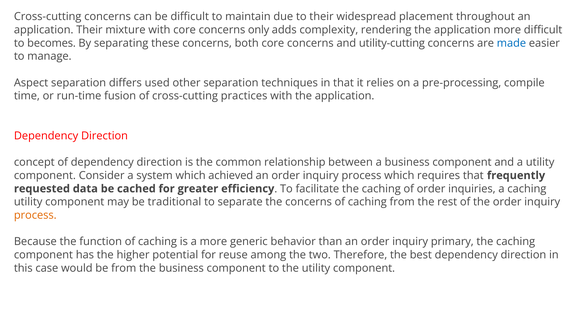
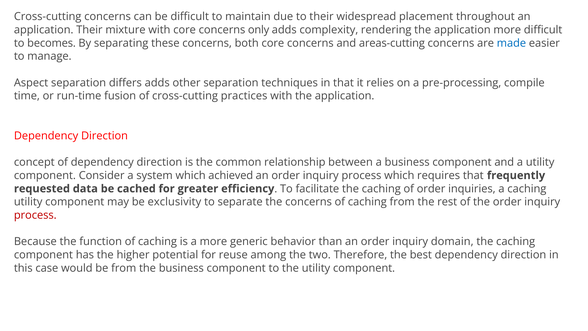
utility-cutting: utility-cutting -> areas-cutting
differs used: used -> adds
traditional: traditional -> exclusivity
process at (35, 215) colour: orange -> red
primary: primary -> domain
